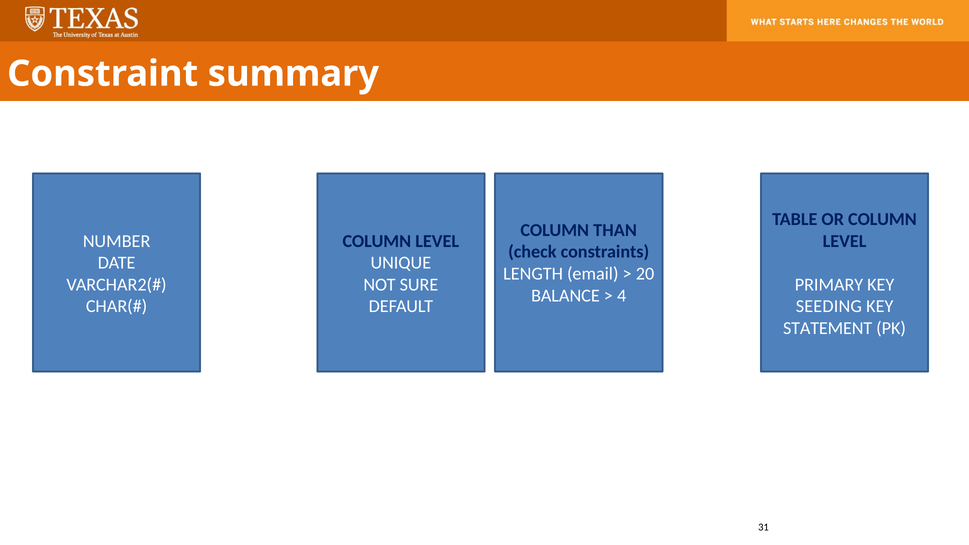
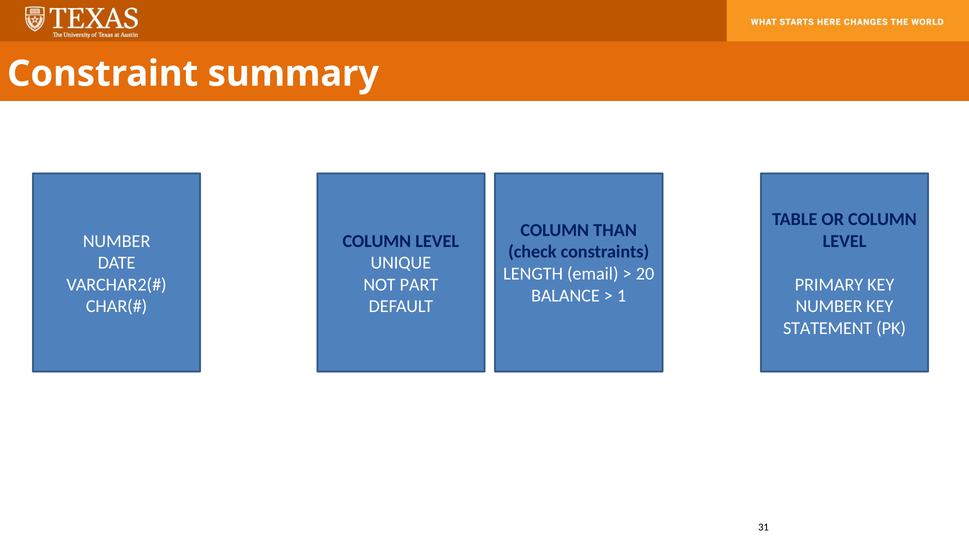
SURE: SURE -> PART
4: 4 -> 1
SEEDING at (829, 306): SEEDING -> NUMBER
